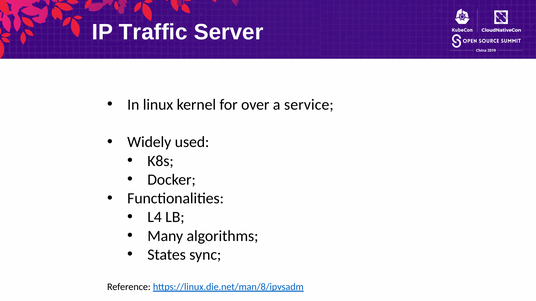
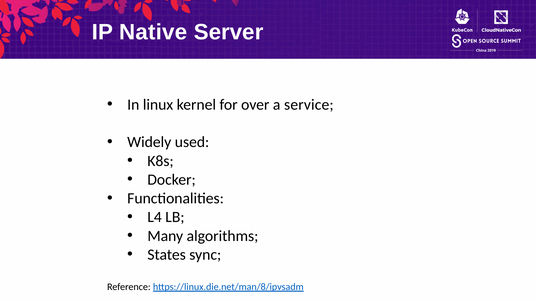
Traffic: Traffic -> Native
